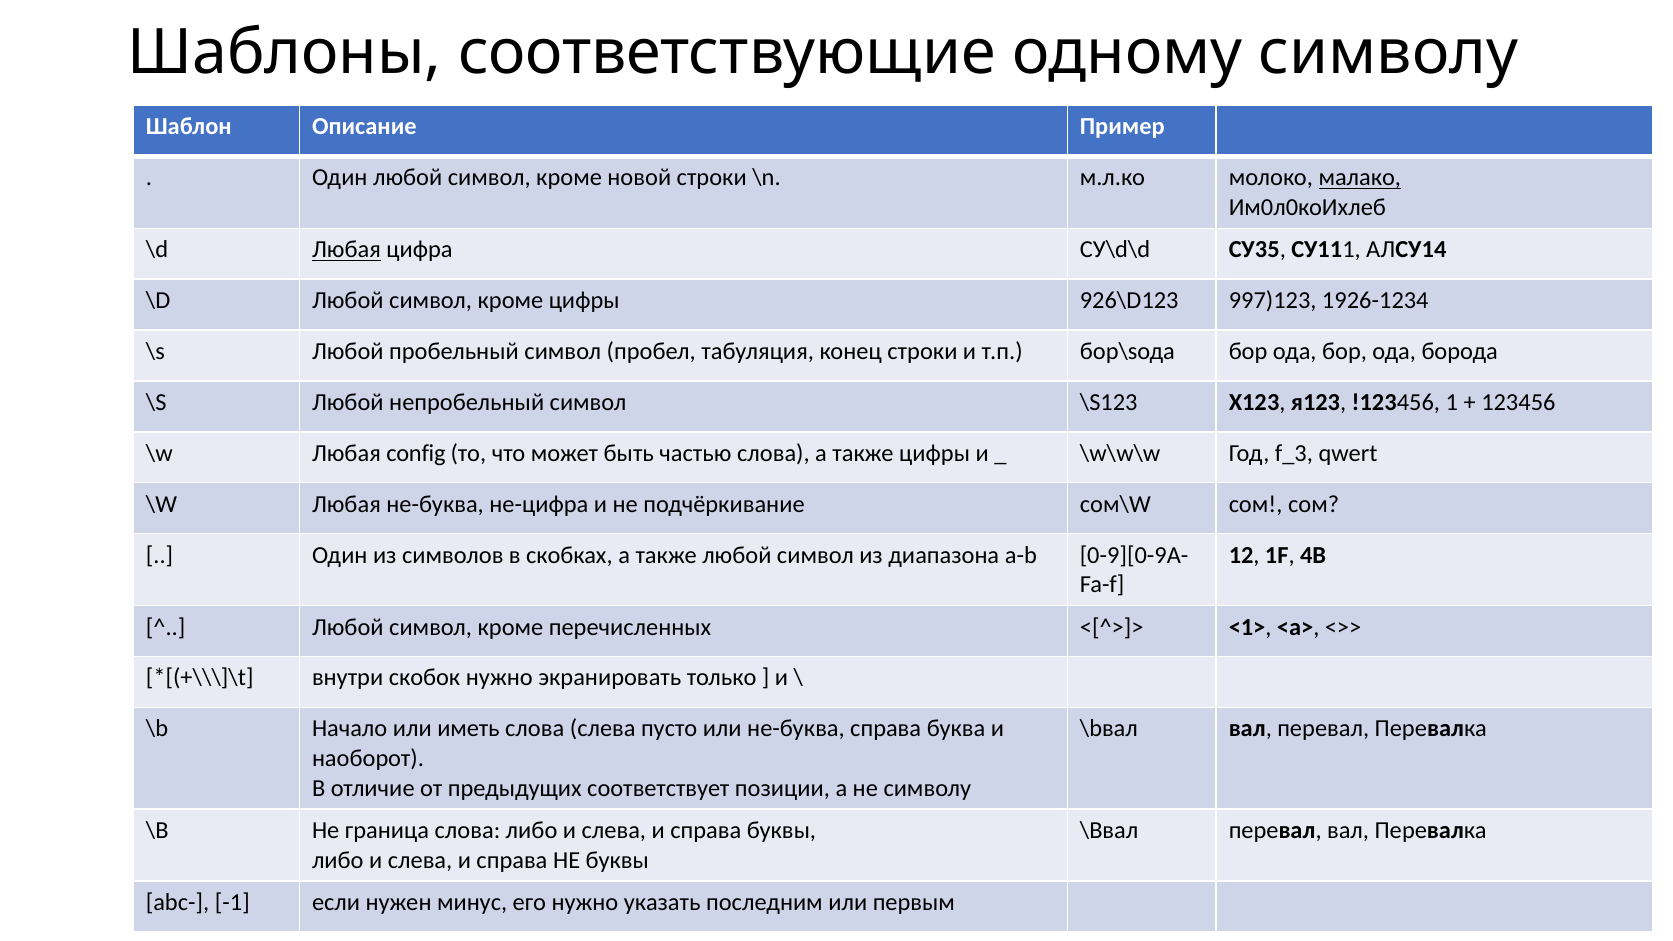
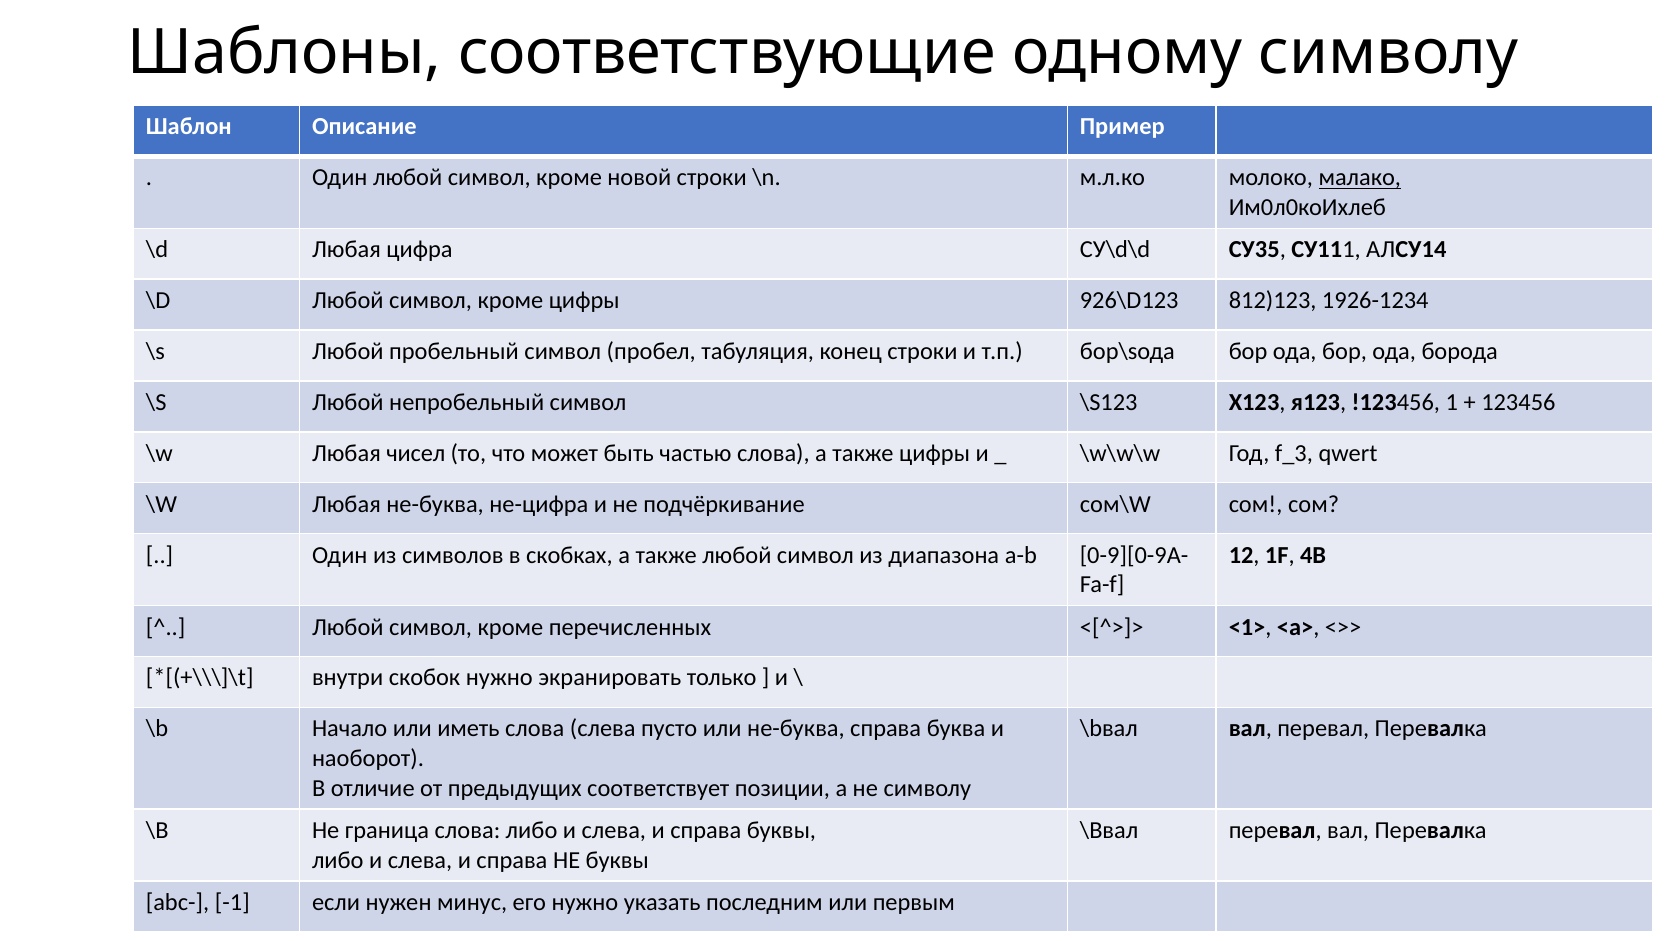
Любая at (346, 250) underline: present -> none
997)123: 997)123 -> 812)123
config: config -> чисел
